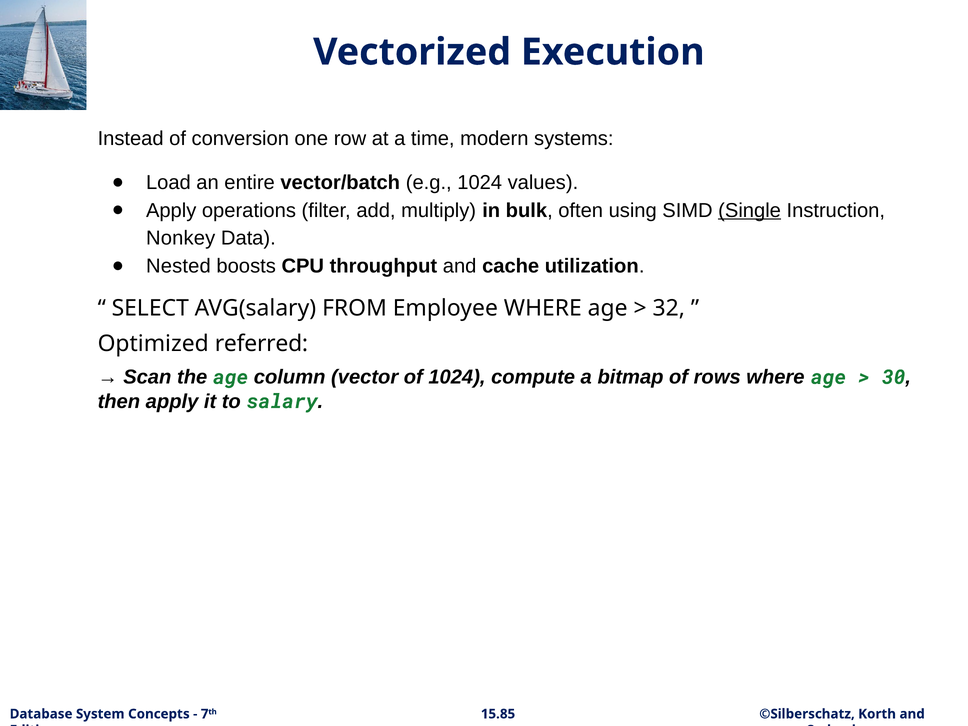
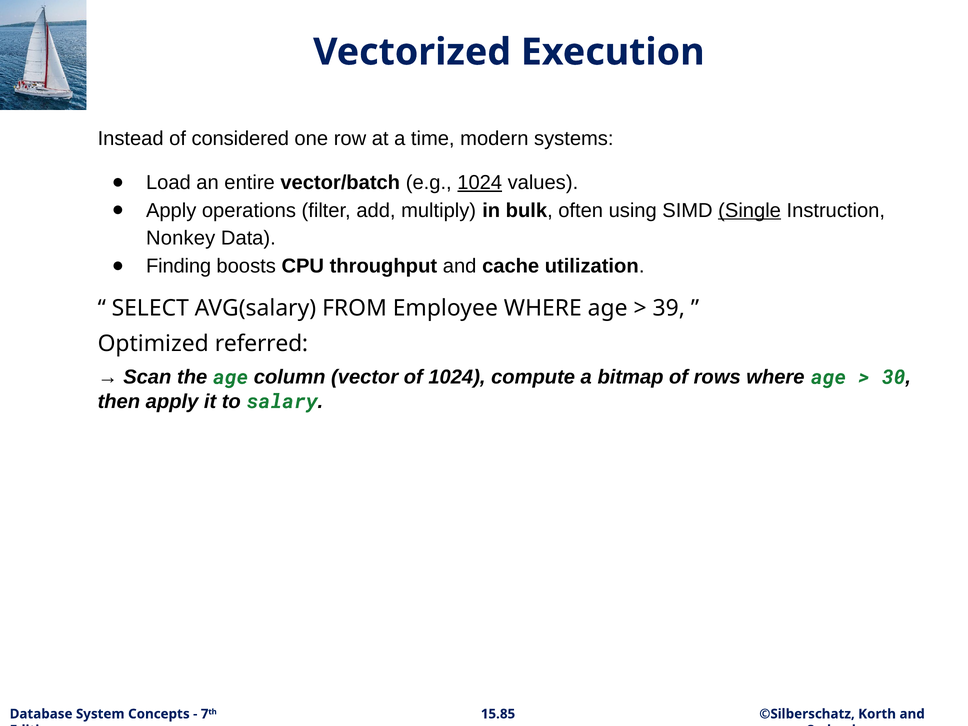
conversion: conversion -> considered
1024 at (480, 183) underline: none -> present
Nested: Nested -> Finding
32: 32 -> 39
